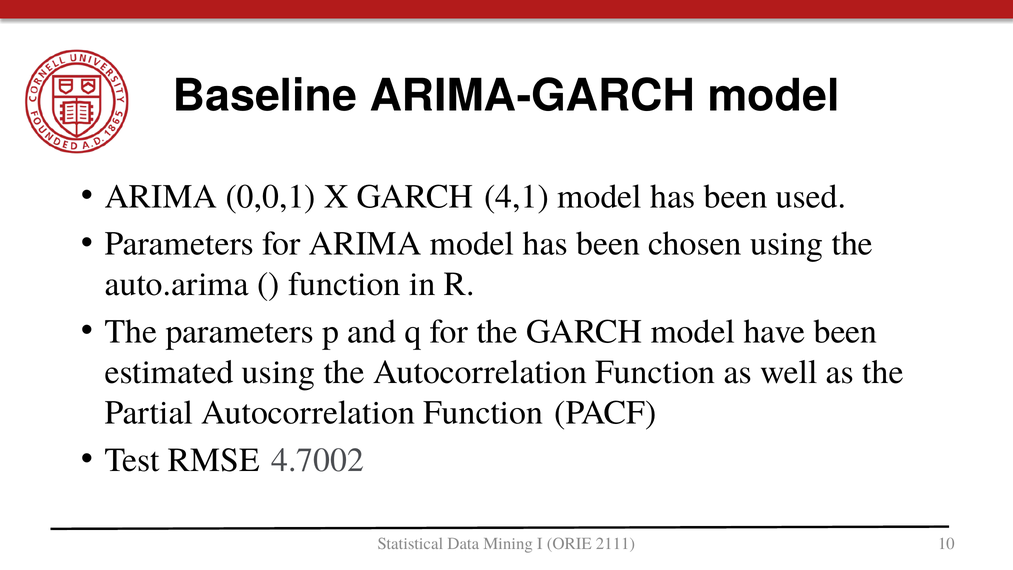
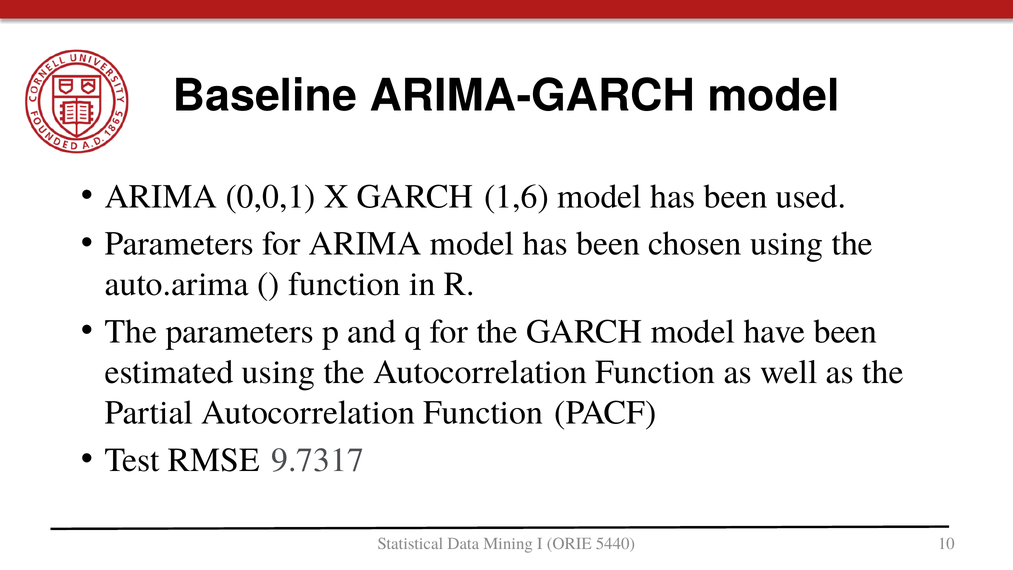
4,1: 4,1 -> 1,6
4.7002: 4.7002 -> 9.7317
2111: 2111 -> 5440
